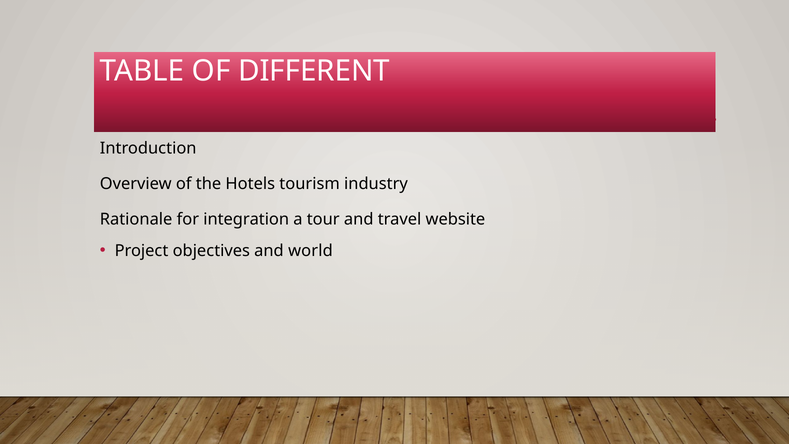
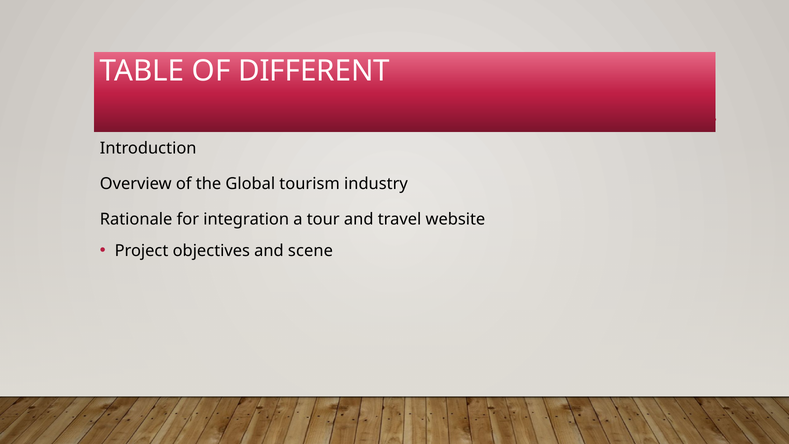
Hotels: Hotels -> Global
world: world -> scene
